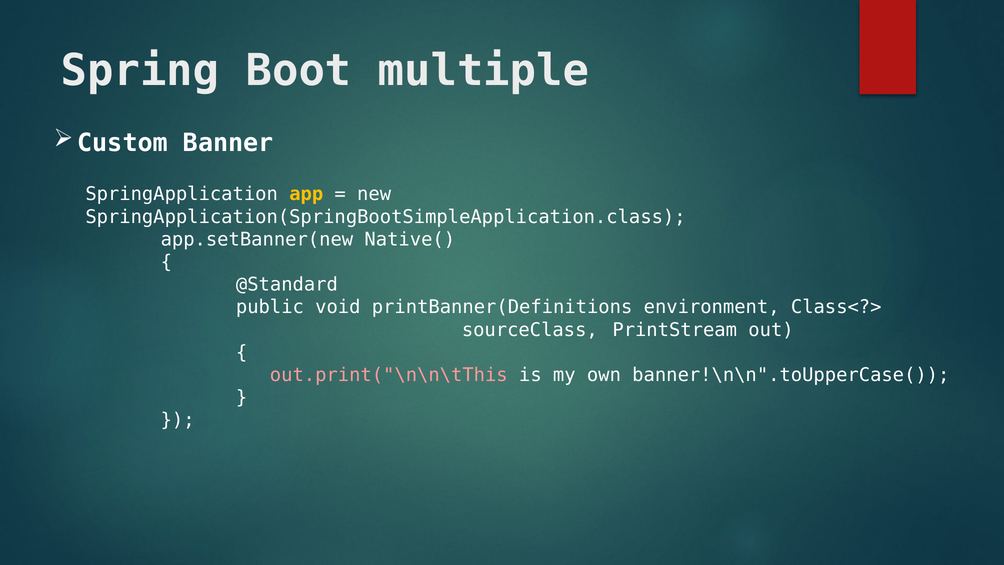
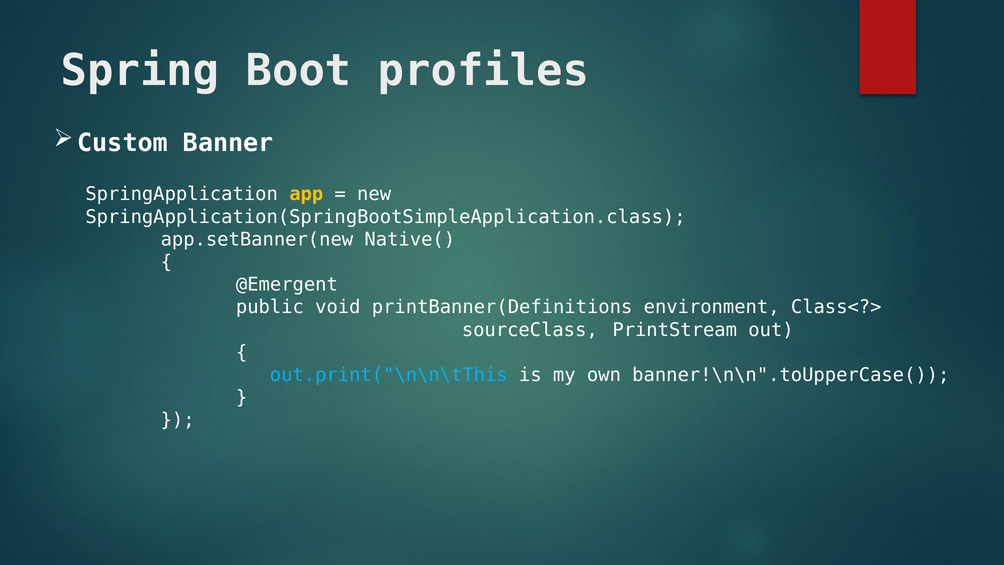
multiple: multiple -> profiles
@Standard: @Standard -> @Emergent
out.print("\n\n\tThis colour: pink -> light blue
